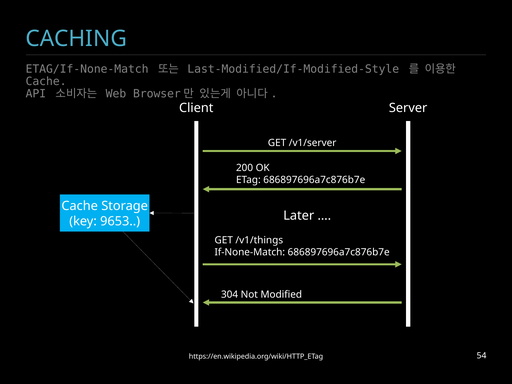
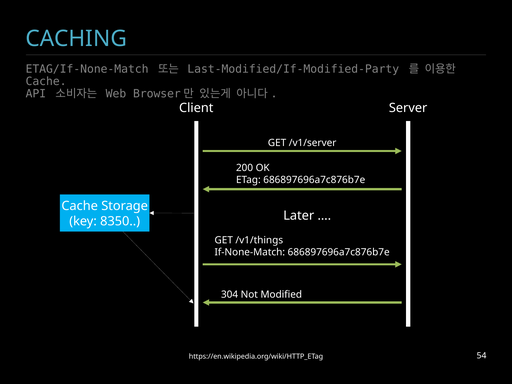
Last-Modified/If-Modified-Style: Last-Modified/If-Modified-Style -> Last-Modified/If-Modified-Party
9653: 9653 -> 8350
